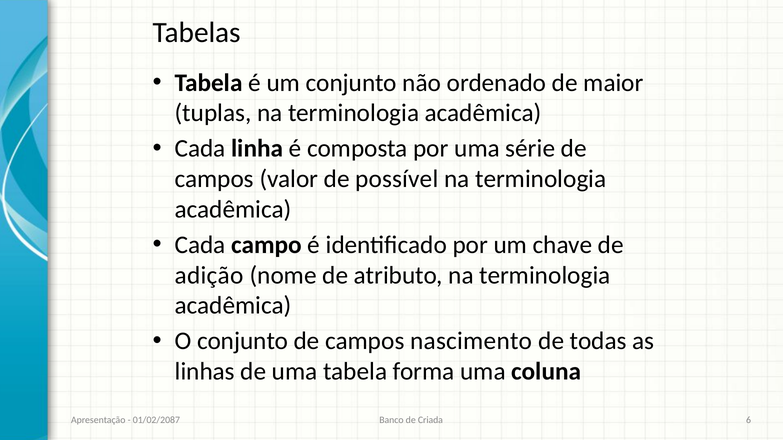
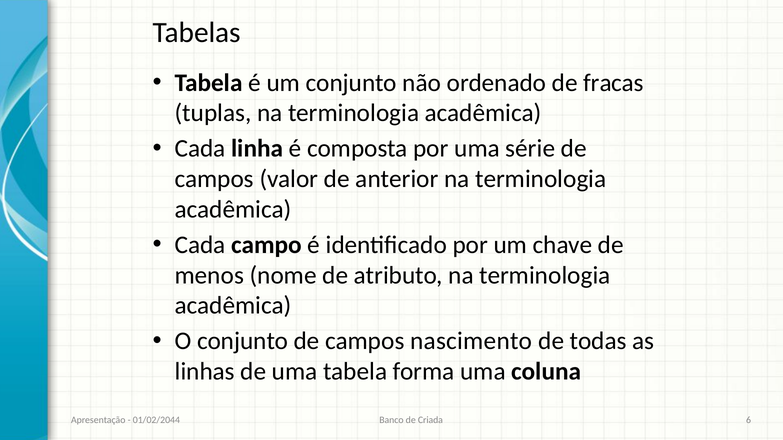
maior: maior -> fracas
possível: possível -> anterior
adição: adição -> menos
01/02/2087: 01/02/2087 -> 01/02/2044
